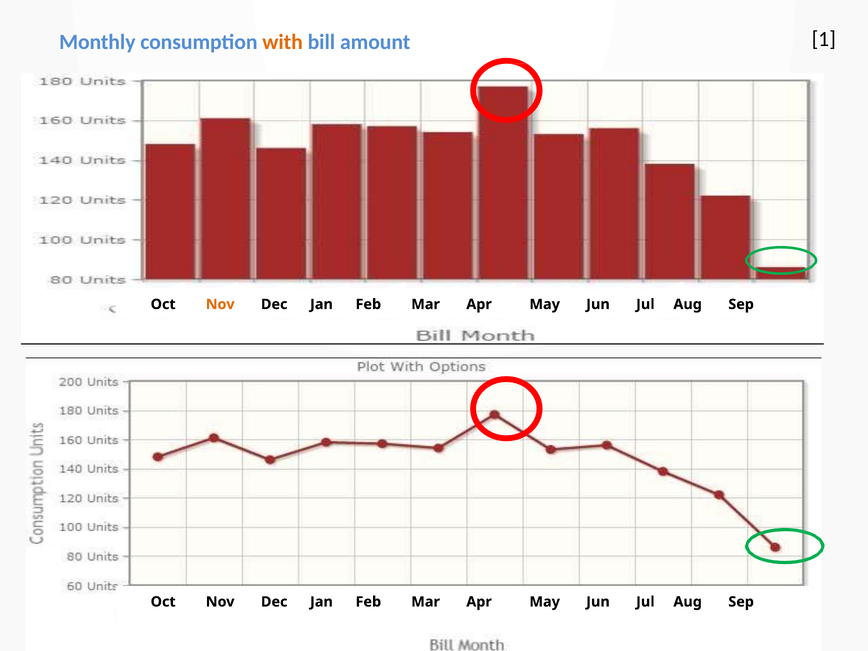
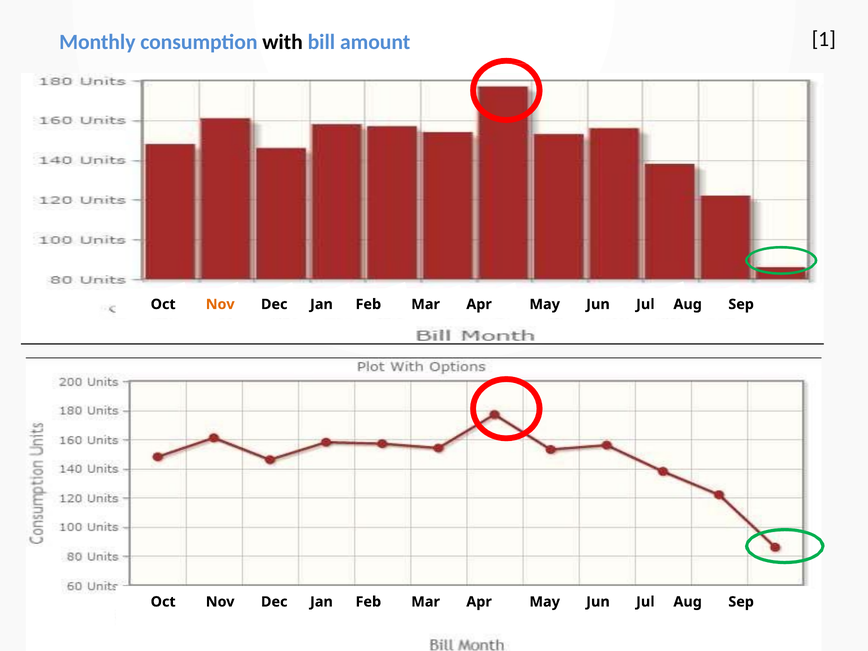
with colour: orange -> black
